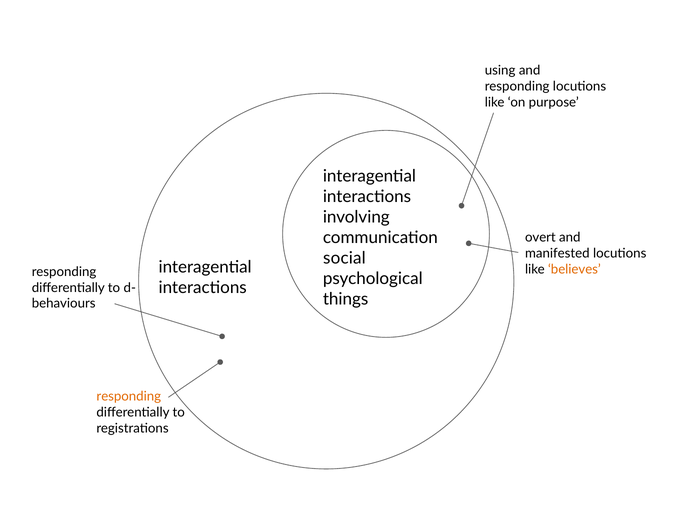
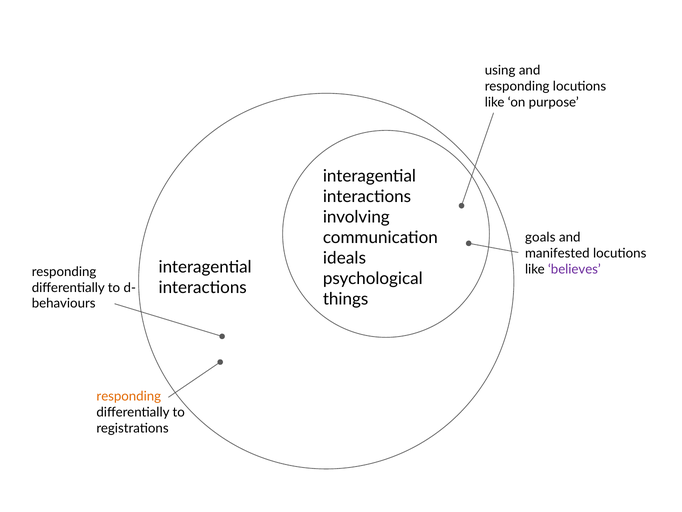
overt: overt -> goals
social: social -> ideals
believes colour: orange -> purple
